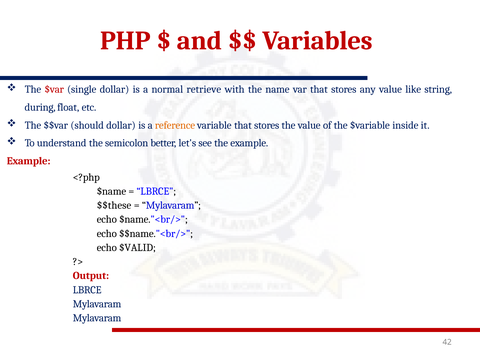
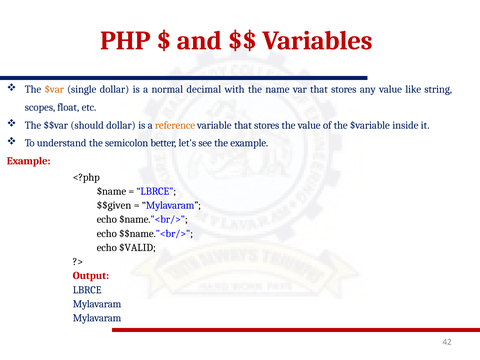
$var colour: red -> orange
retrieve: retrieve -> decimal
during: during -> scopes
$$these: $$these -> $$given
